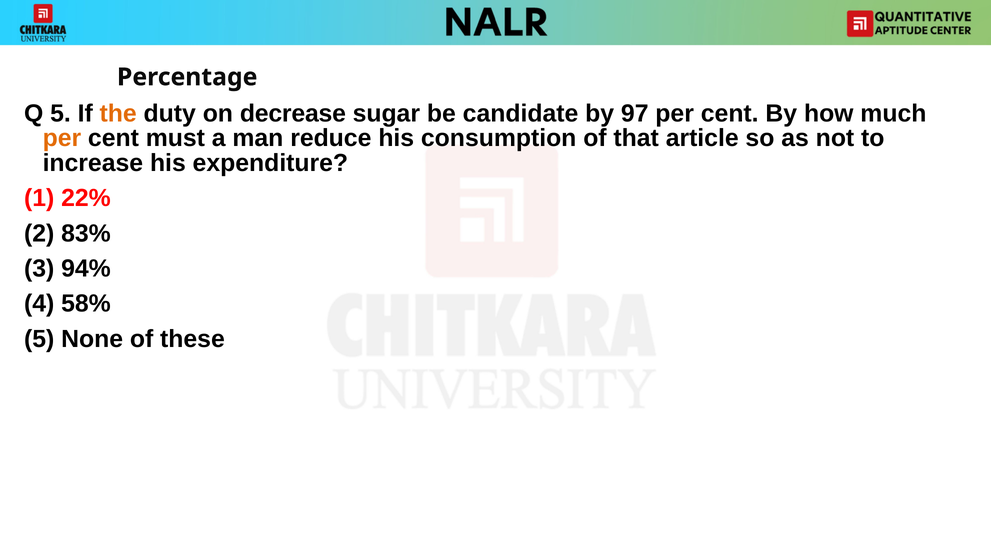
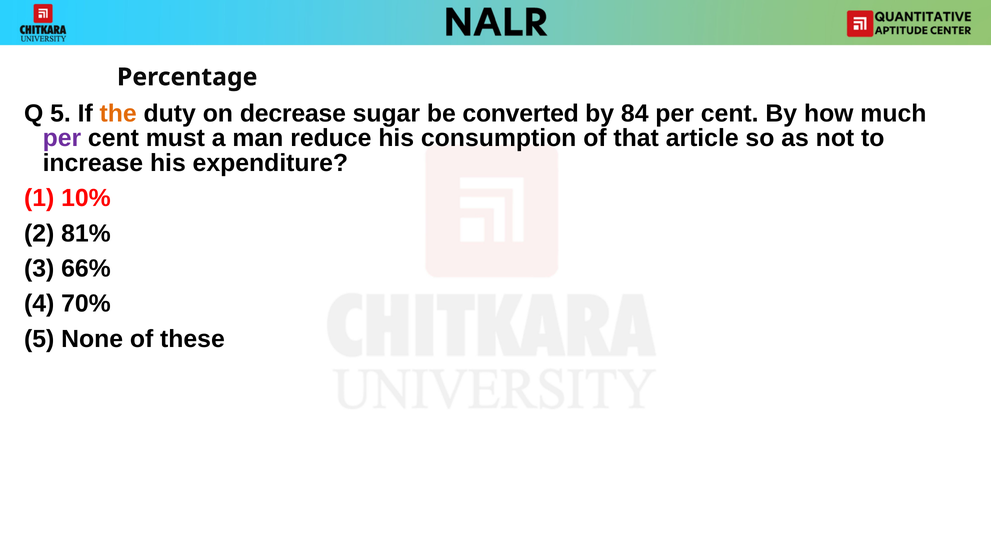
candidate: candidate -> converted
97: 97 -> 84
per at (62, 138) colour: orange -> purple
22%: 22% -> 10%
83%: 83% -> 81%
94%: 94% -> 66%
58%: 58% -> 70%
